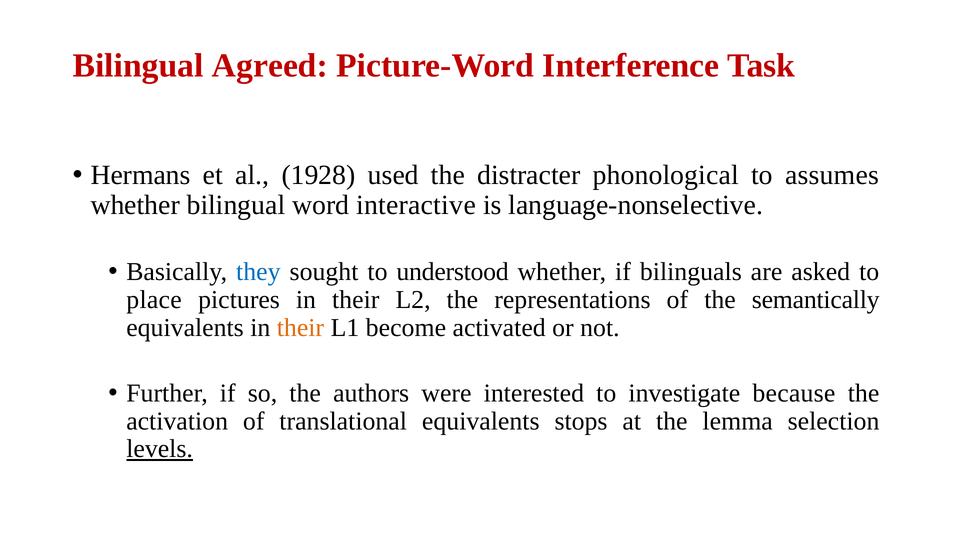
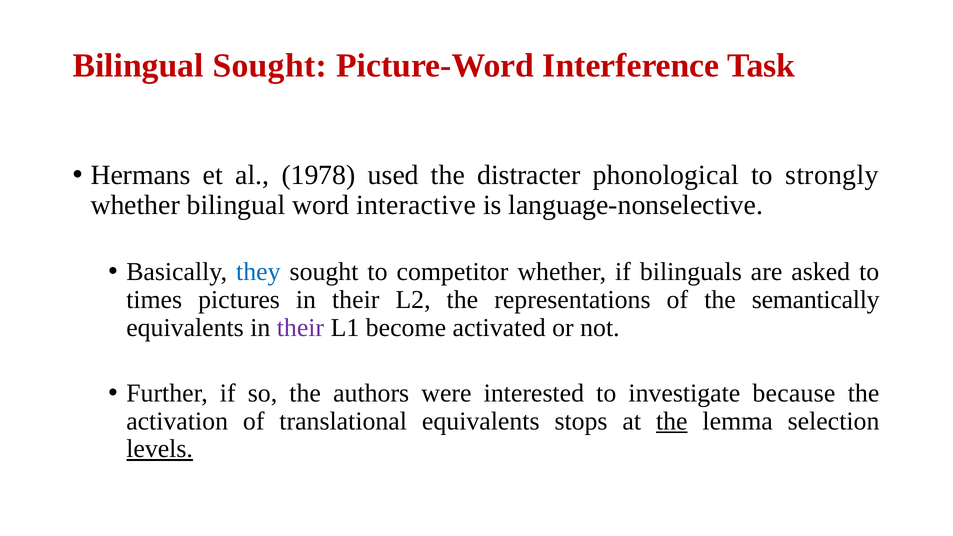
Bilingual Agreed: Agreed -> Sought
1928: 1928 -> 1978
assumes: assumes -> strongly
understood: understood -> competitor
place: place -> times
their at (300, 328) colour: orange -> purple
the at (672, 421) underline: none -> present
